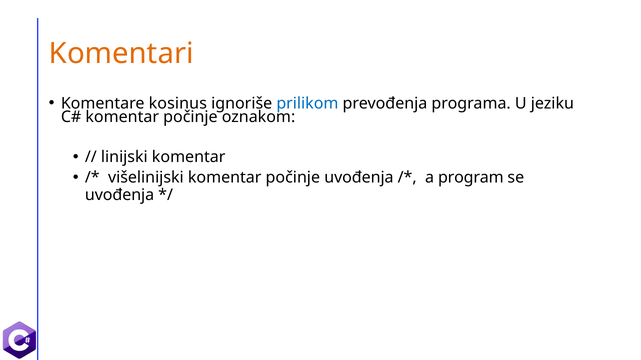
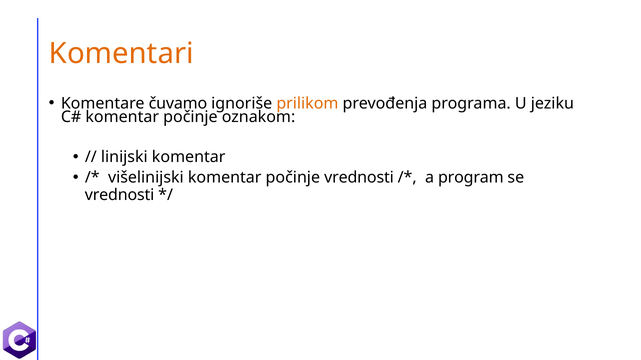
kosinus: kosinus -> čuvamo
prilikom colour: blue -> orange
počinje uvođenja: uvođenja -> vrednosti
uvođenja at (120, 195): uvođenja -> vrednosti
